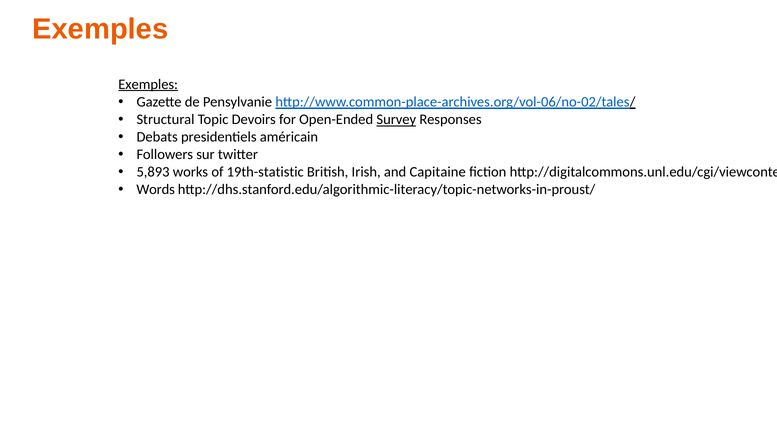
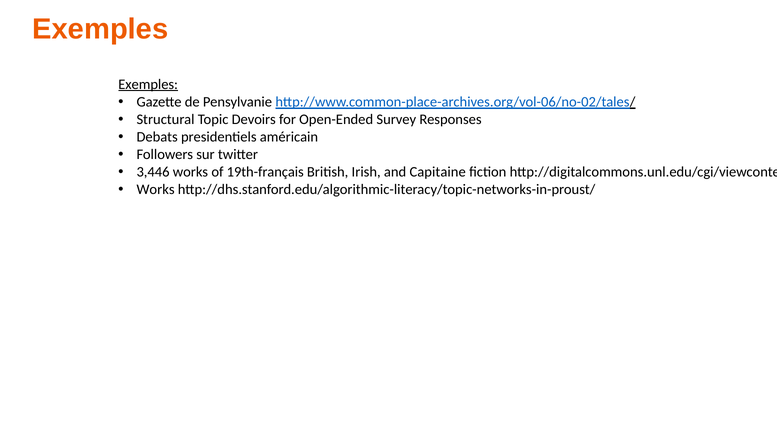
Survey underline: present -> none
5,893: 5,893 -> 3,446
19th-statistic: 19th-statistic -> 19th-français
Words at (156, 190): Words -> Works
